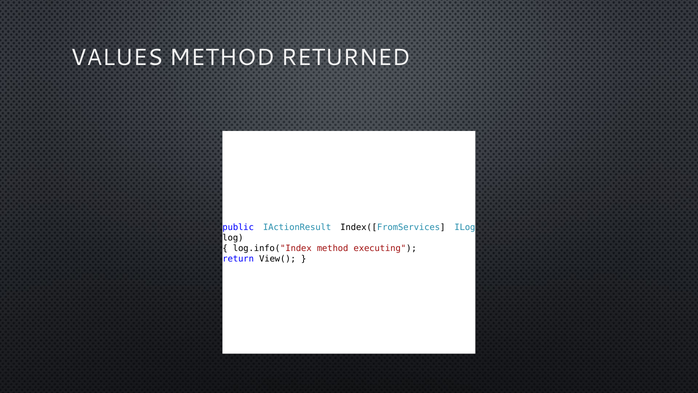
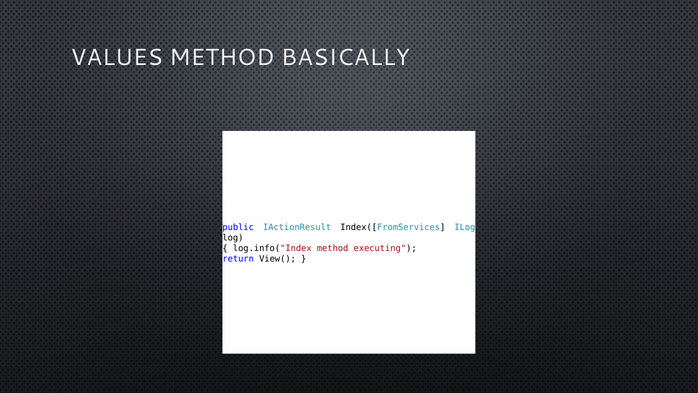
RETURNED: RETURNED -> BASICALLY
